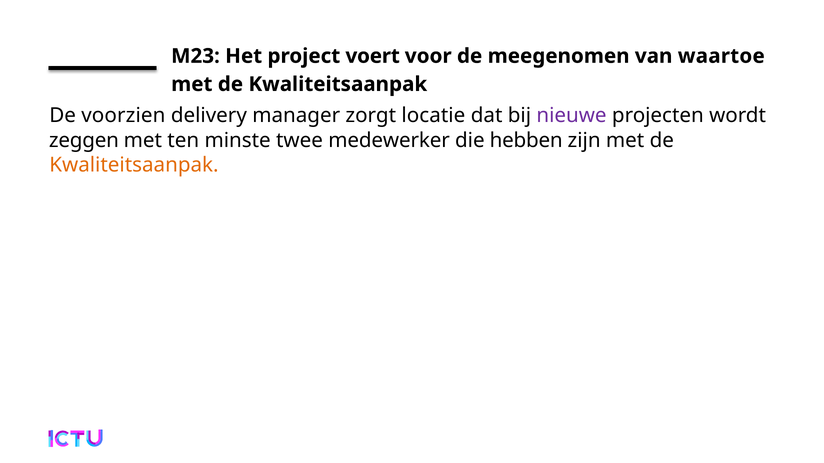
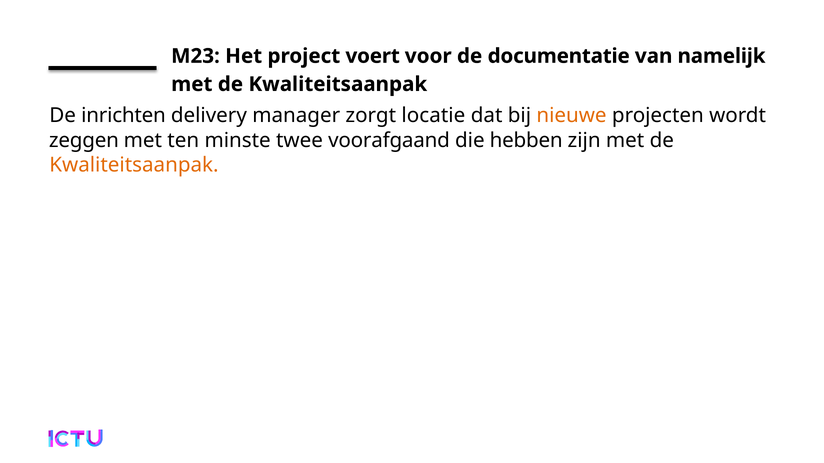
meegenomen: meegenomen -> documentatie
waartoe: waartoe -> namelijk
voorzien: voorzien -> inrichten
nieuwe colour: purple -> orange
medewerker: medewerker -> voorafgaand
